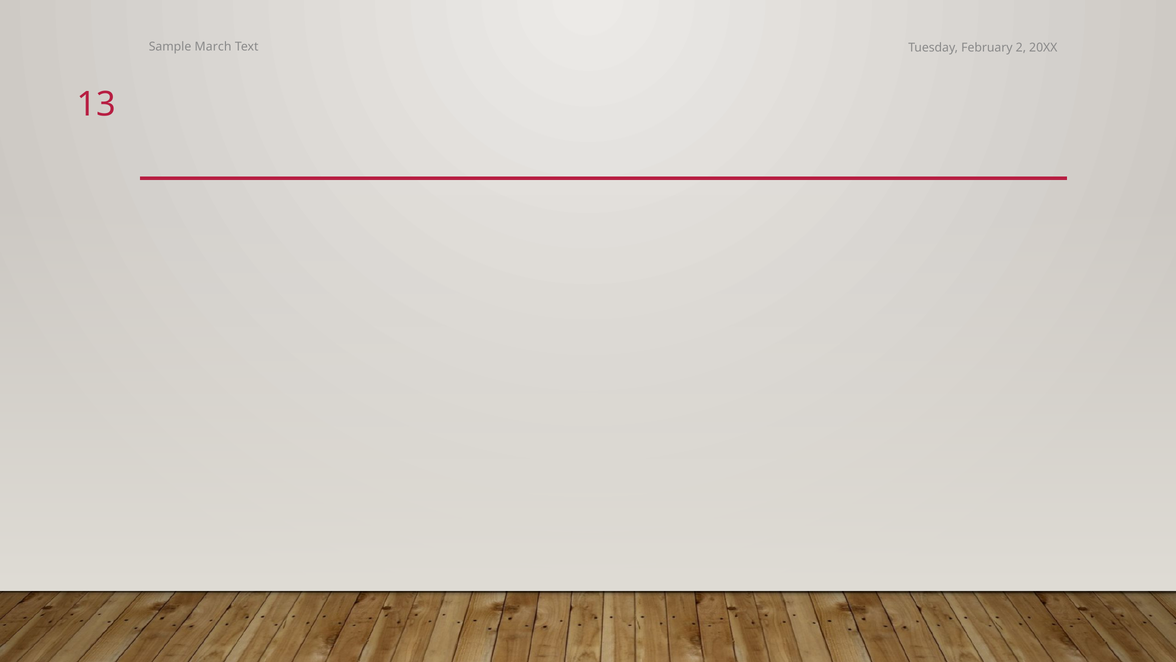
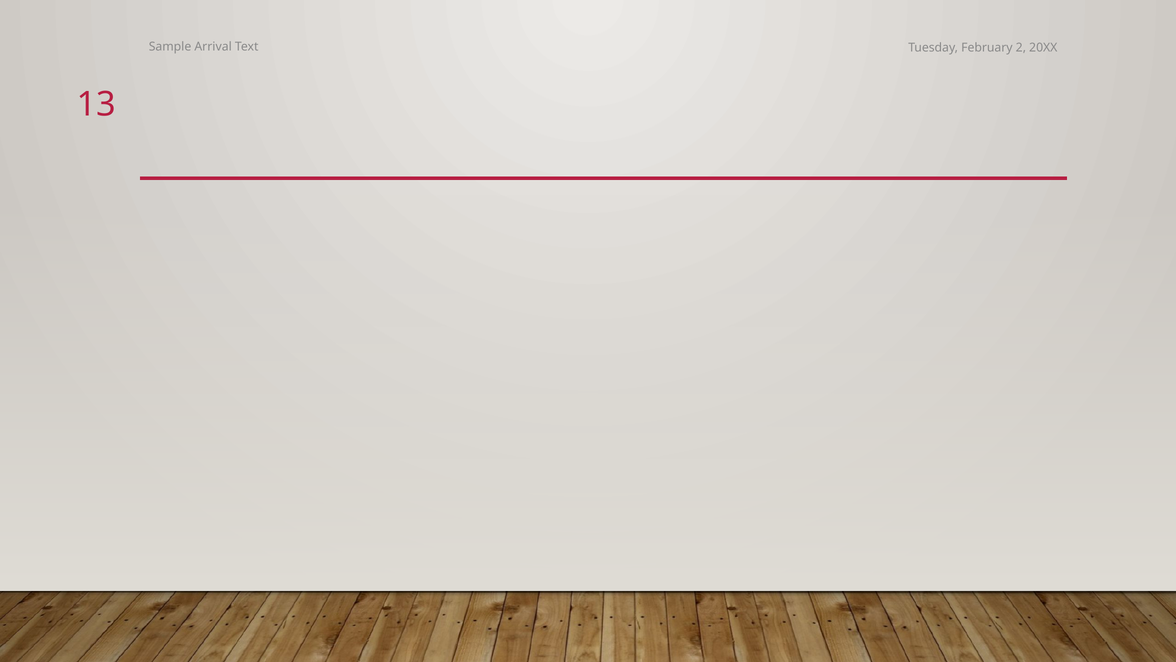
March: March -> Arrival
